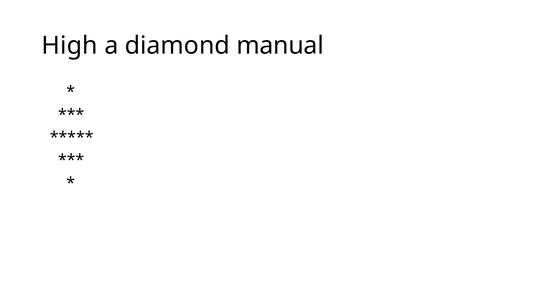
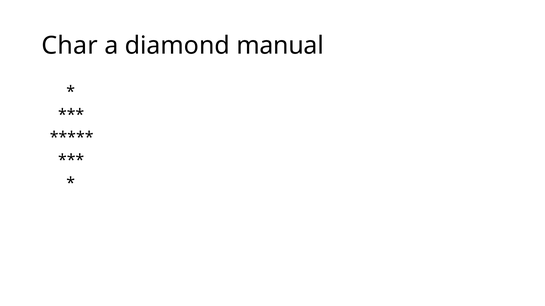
High: High -> Char
